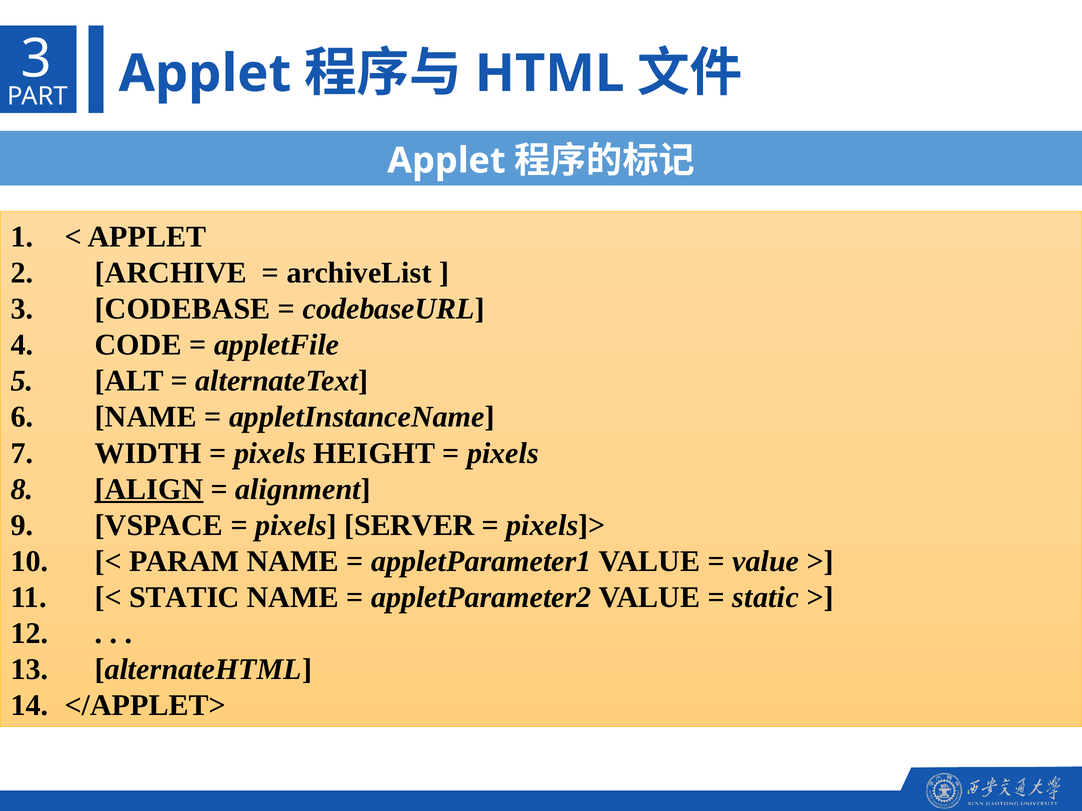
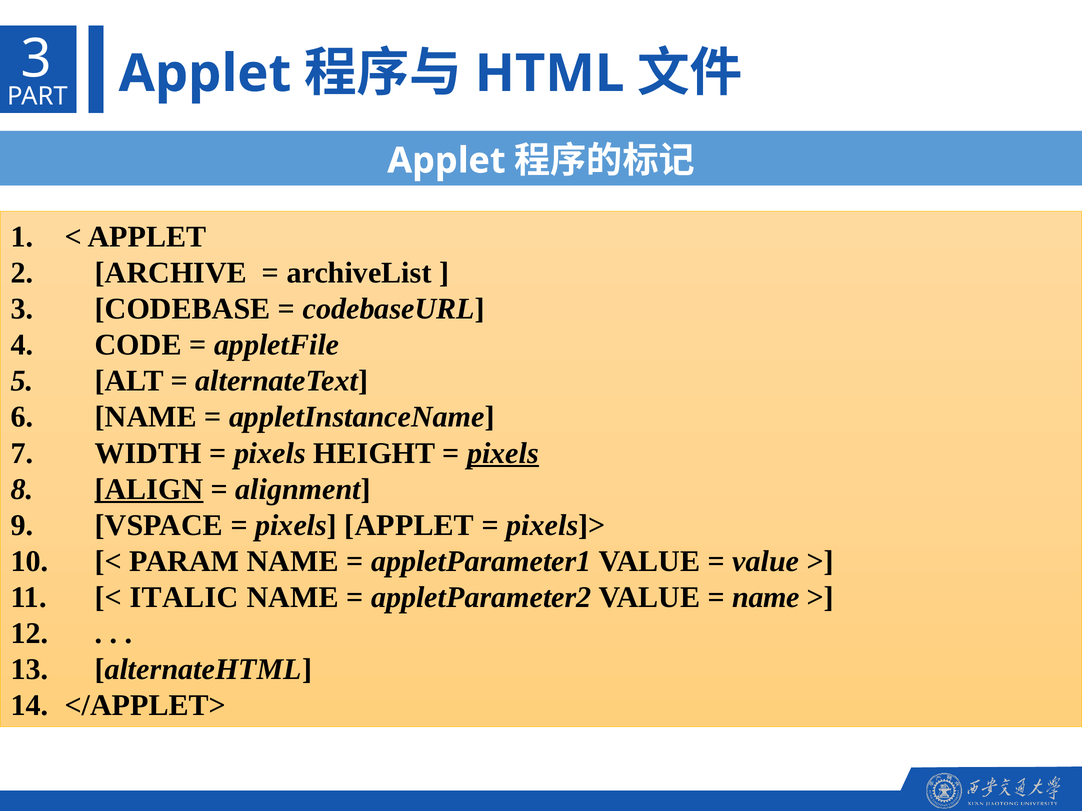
pixels at (503, 453) underline: none -> present
pixels SERVER: SERVER -> APPLET
STATIC at (184, 598): STATIC -> ITALIC
static at (766, 598): static -> name
